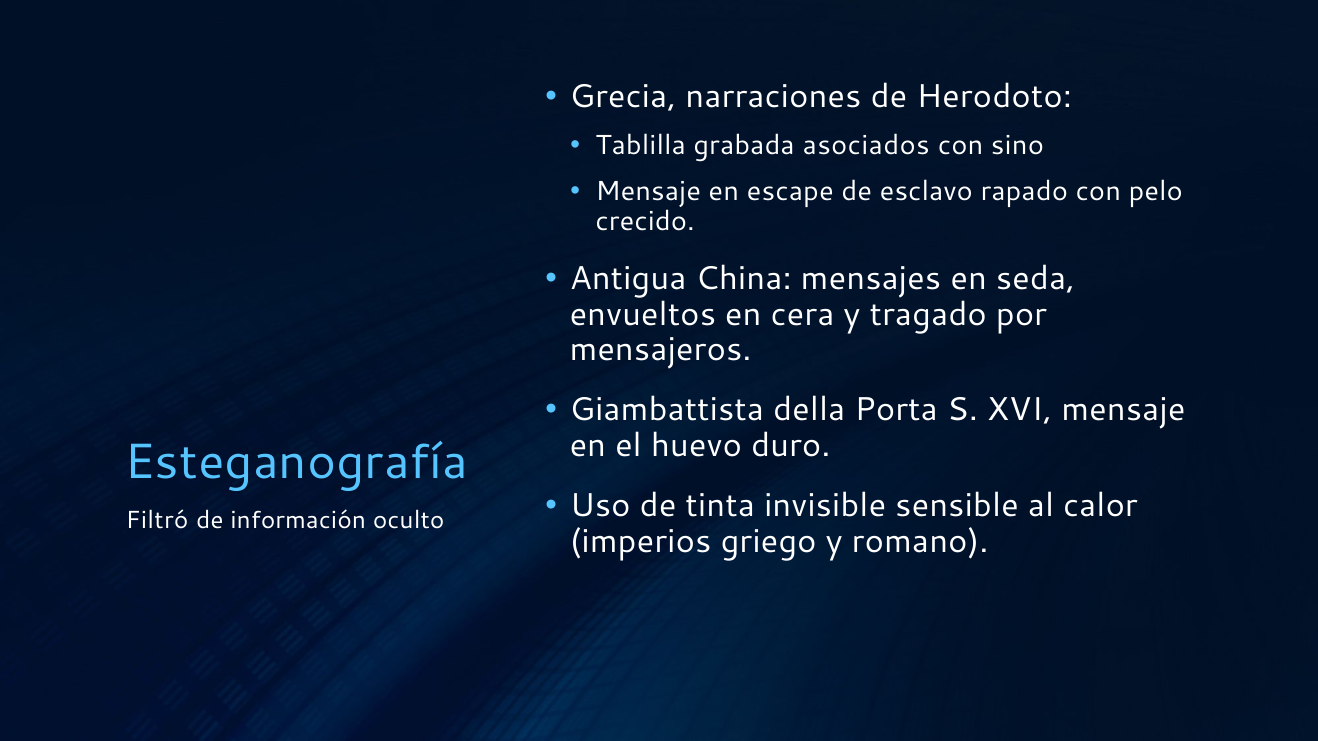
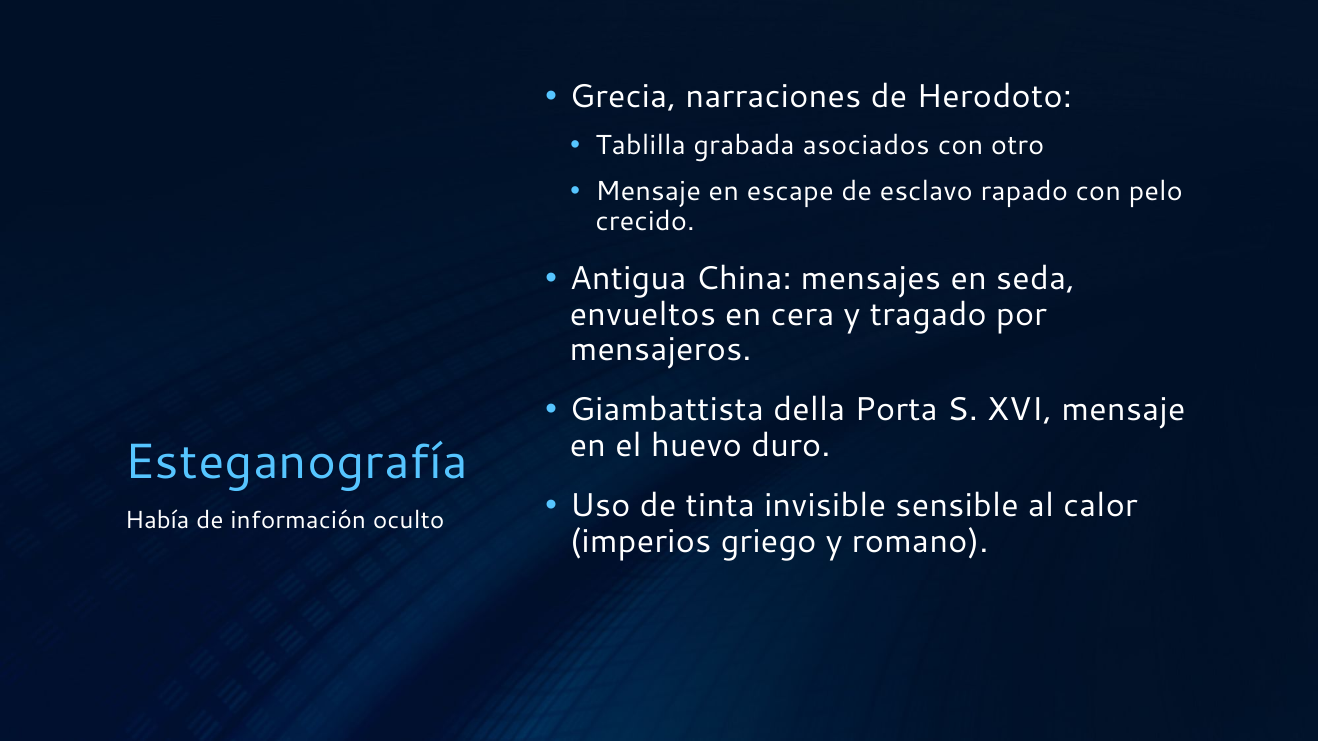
sino: sino -> otro
Filtró: Filtró -> Había
